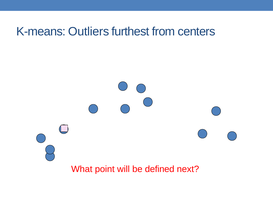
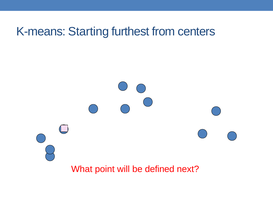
Outliers: Outliers -> Starting
